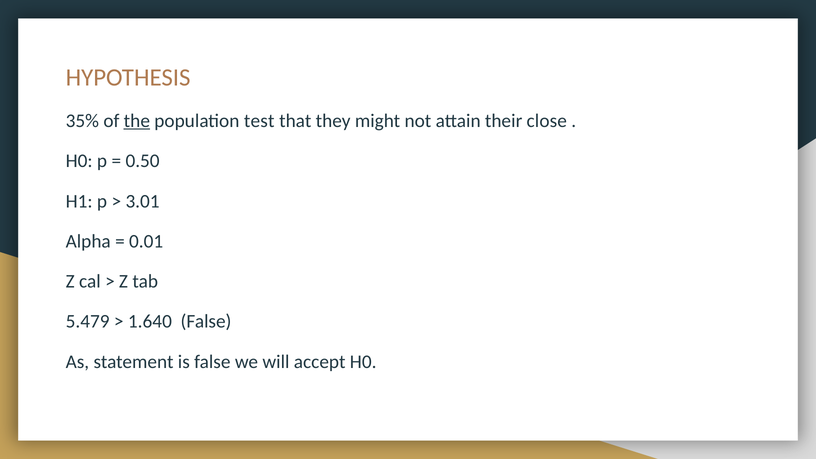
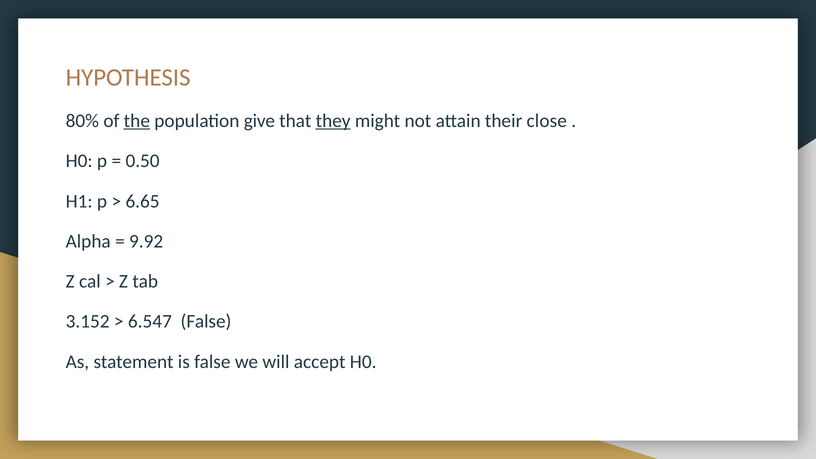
35%: 35% -> 80%
test: test -> give
they underline: none -> present
3.01: 3.01 -> 6.65
0.01: 0.01 -> 9.92
5.479: 5.479 -> 3.152
1.640: 1.640 -> 6.547
